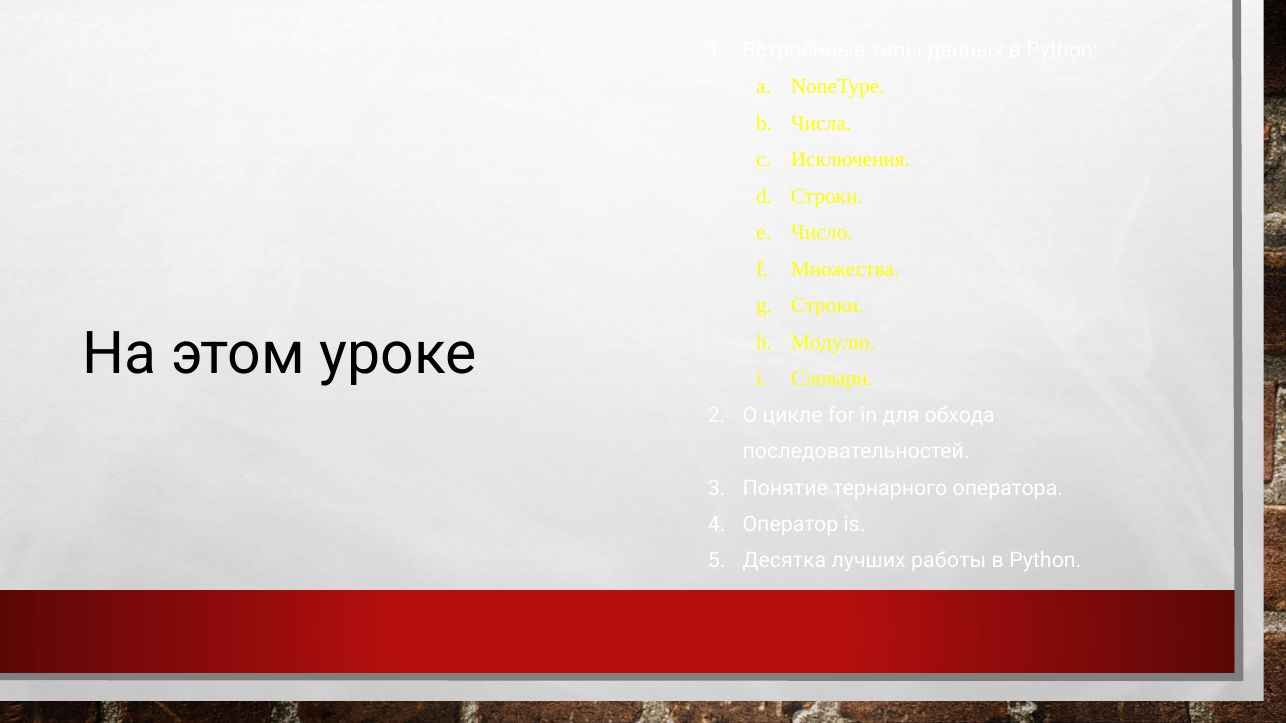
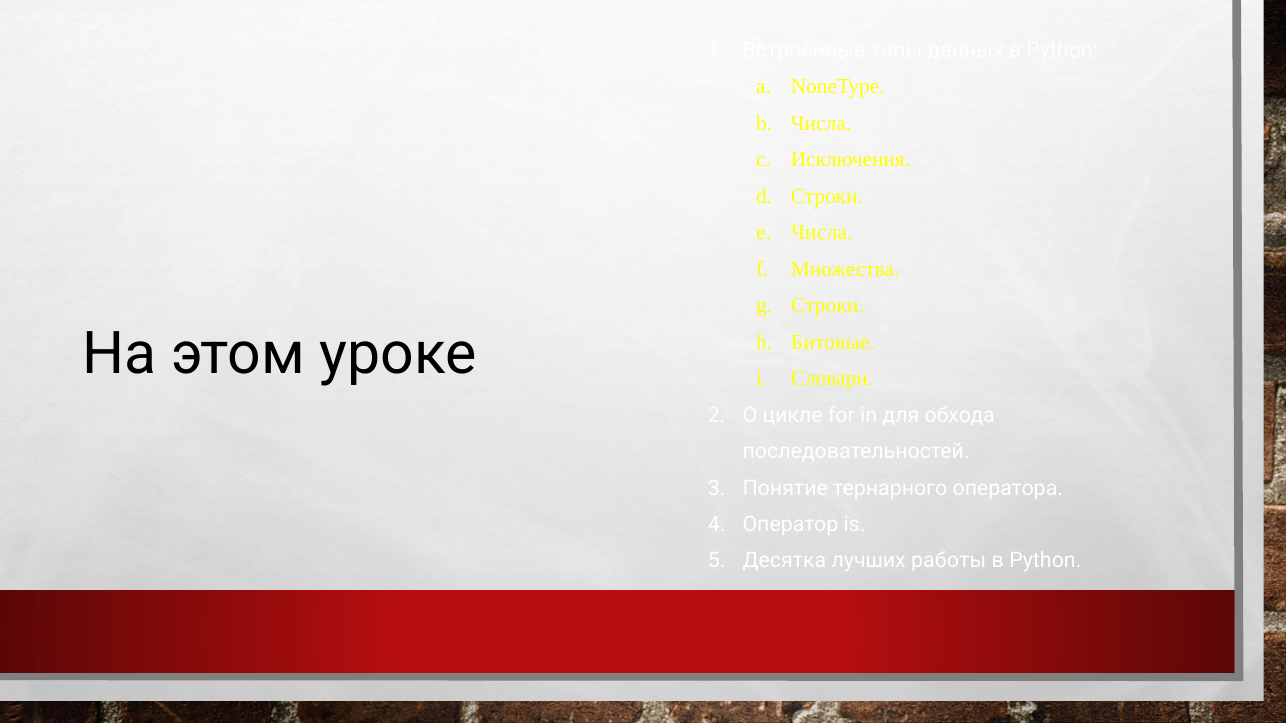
Число at (822, 233): Число -> Числа
Модулю: Модулю -> Битовые
